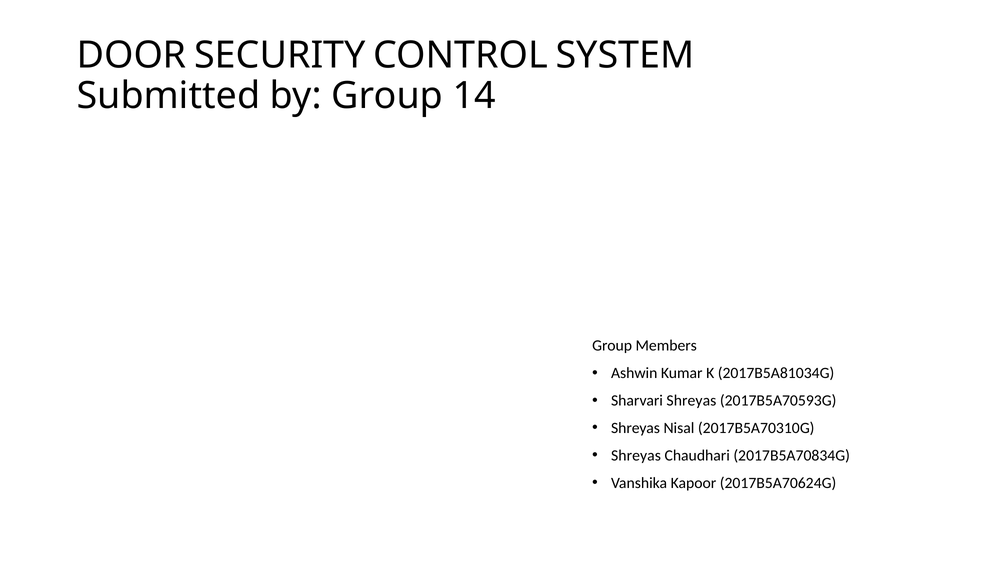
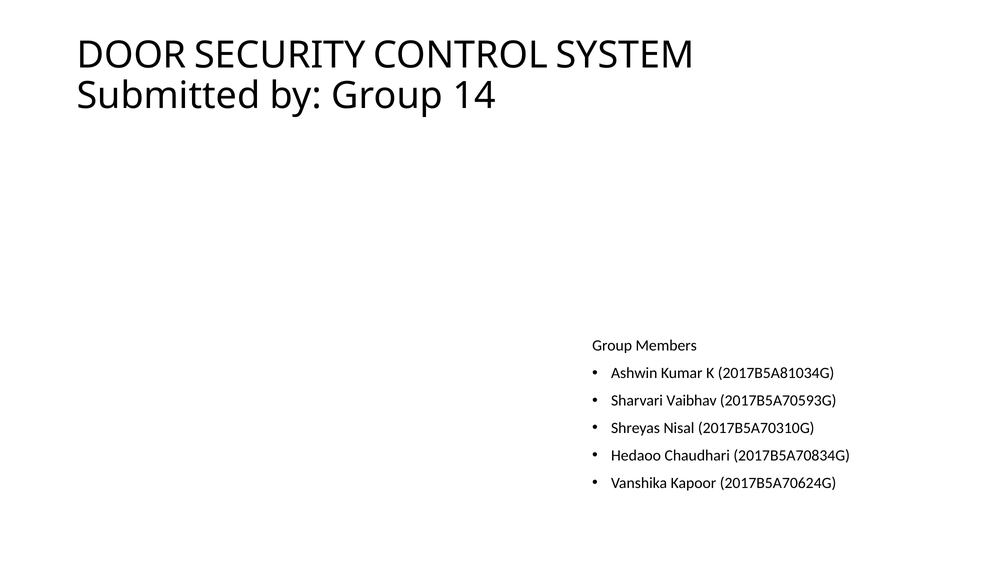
Sharvari Shreyas: Shreyas -> Vaibhav
Shreyas at (636, 456): Shreyas -> Hedaoo
